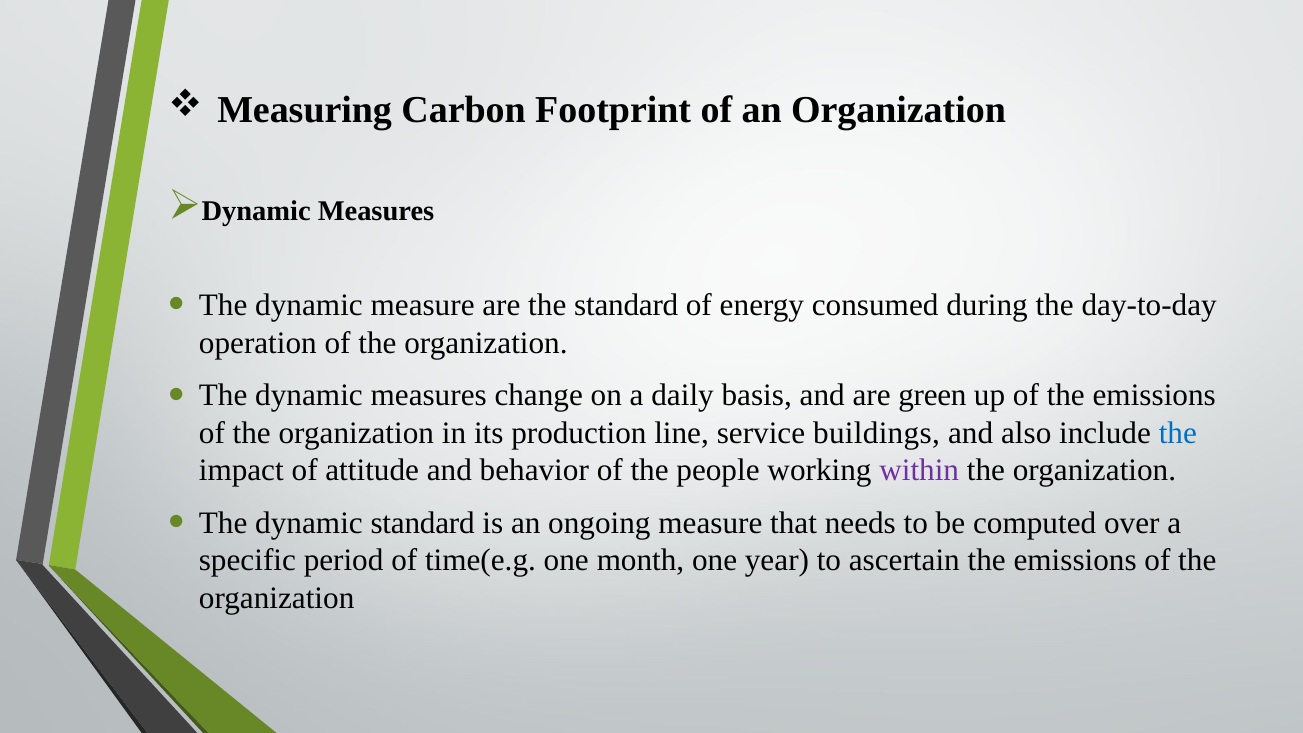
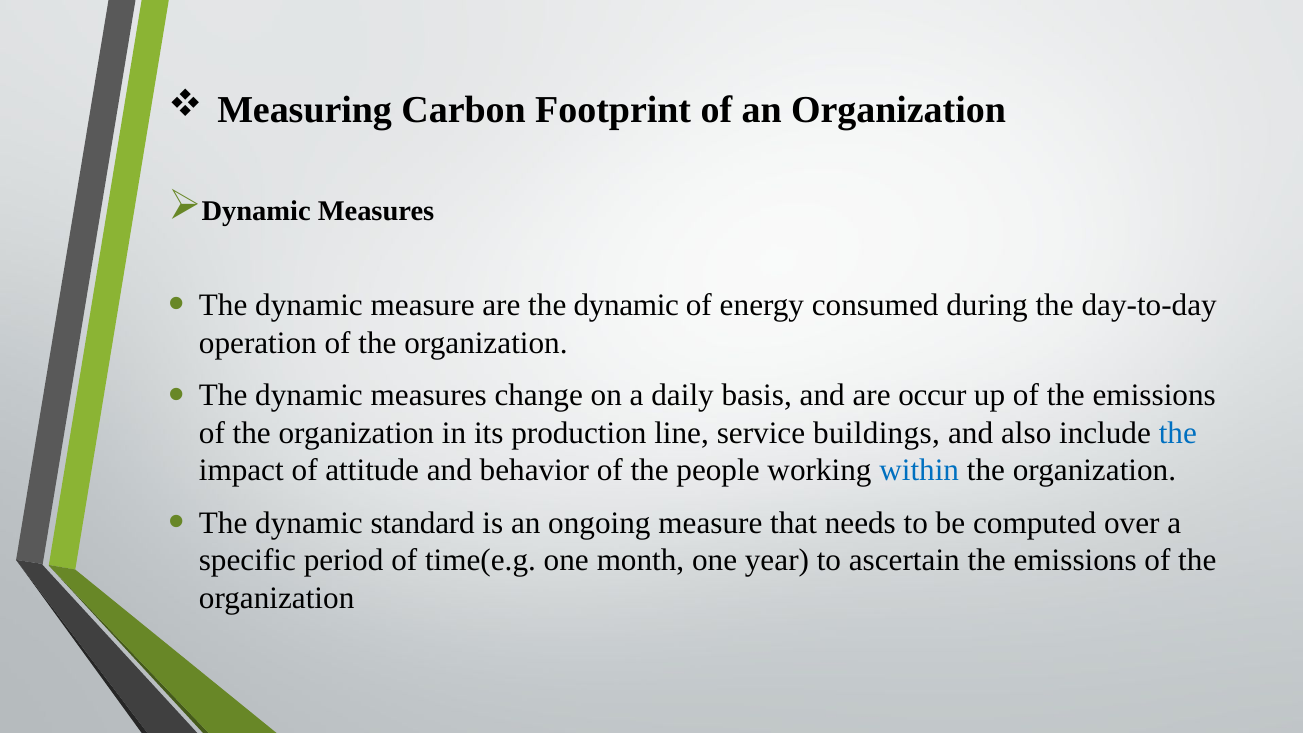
are the standard: standard -> dynamic
green: green -> occur
within colour: purple -> blue
